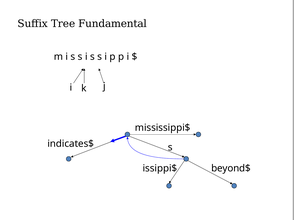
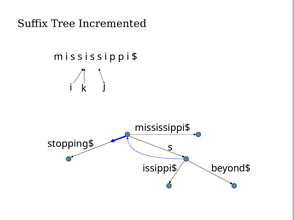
Fundamental: Fundamental -> Incremented
indicates$: indicates$ -> stopping$
